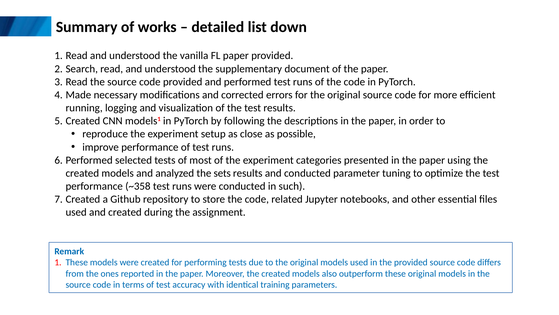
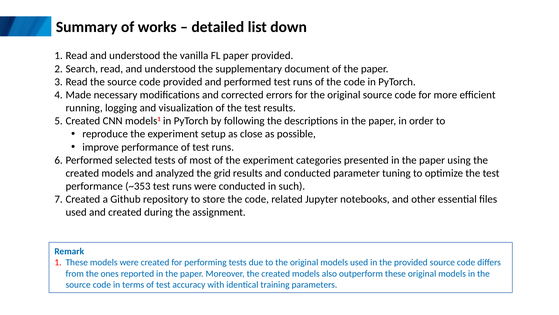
sets: sets -> grid
~358: ~358 -> ~353
